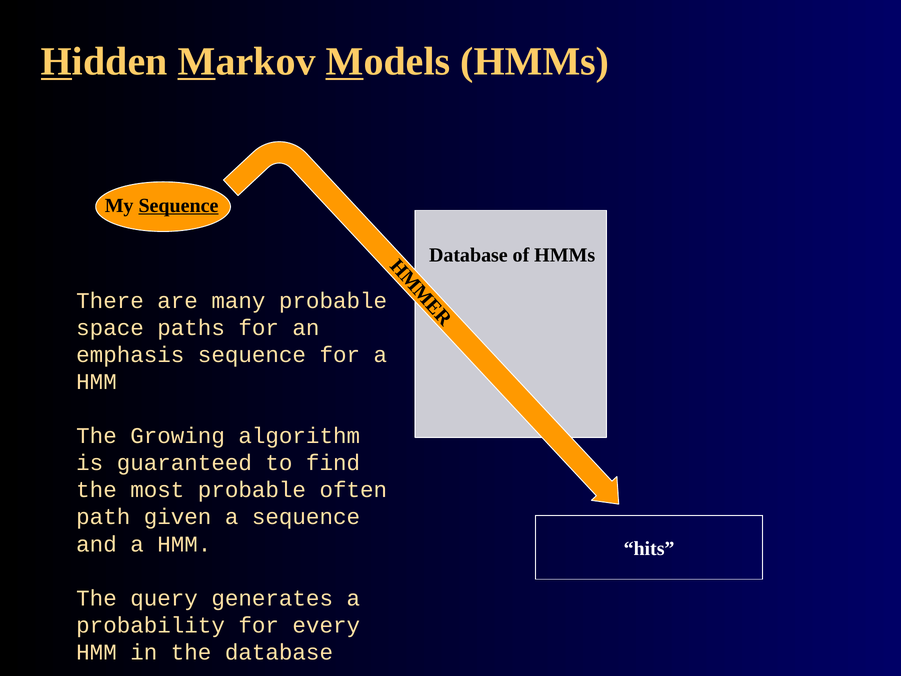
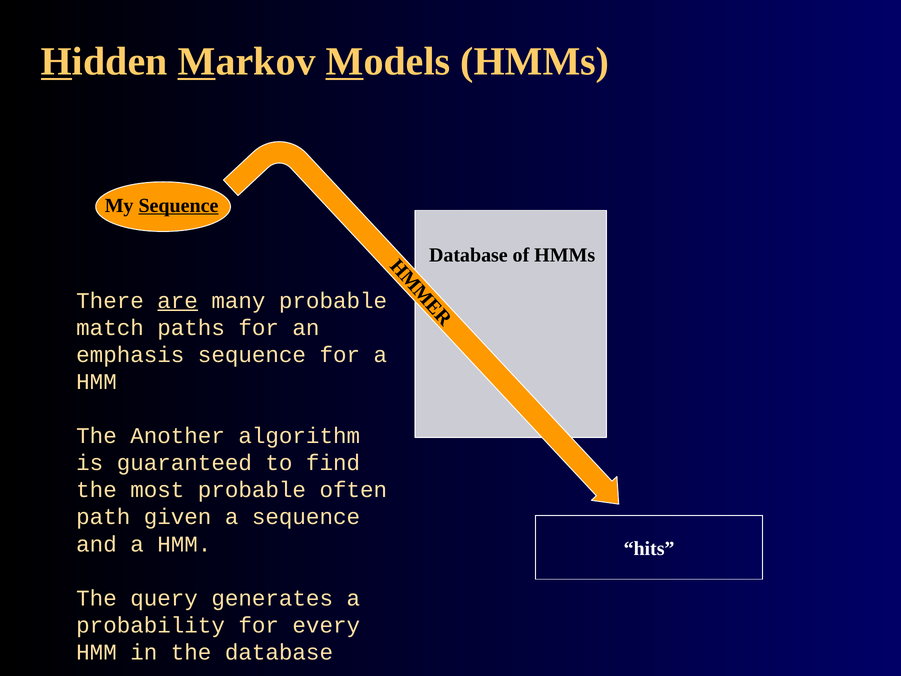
are underline: none -> present
space: space -> match
Growing: Growing -> Another
